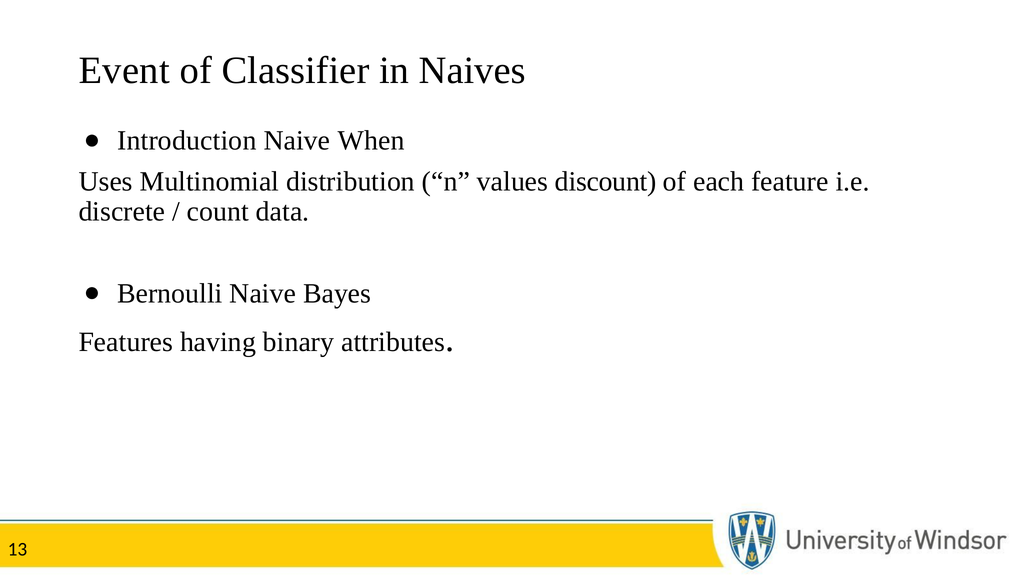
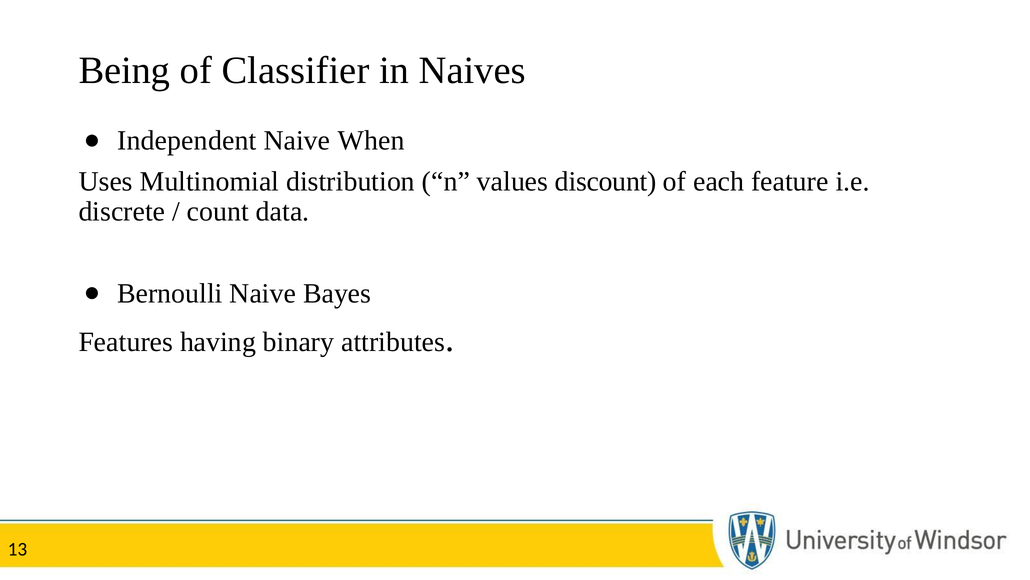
Event: Event -> Being
Introduction: Introduction -> Independent
